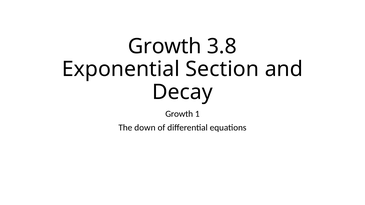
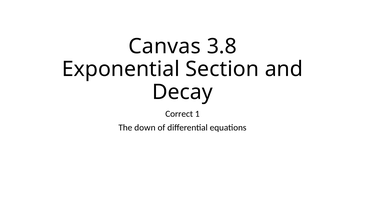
Growth at (165, 46): Growth -> Canvas
Growth at (179, 114): Growth -> Correct
